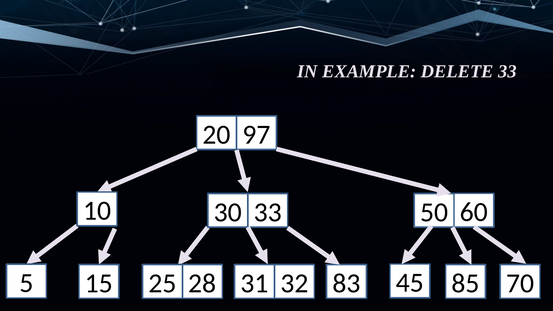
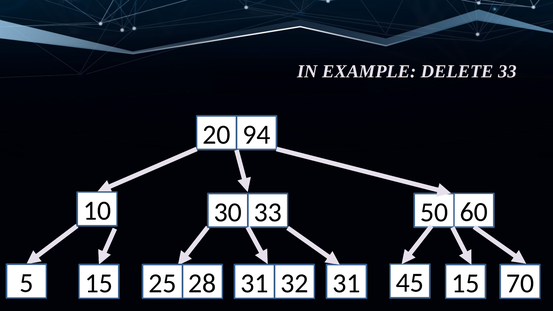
97: 97 -> 94
28 83: 83 -> 31
32 85: 85 -> 15
